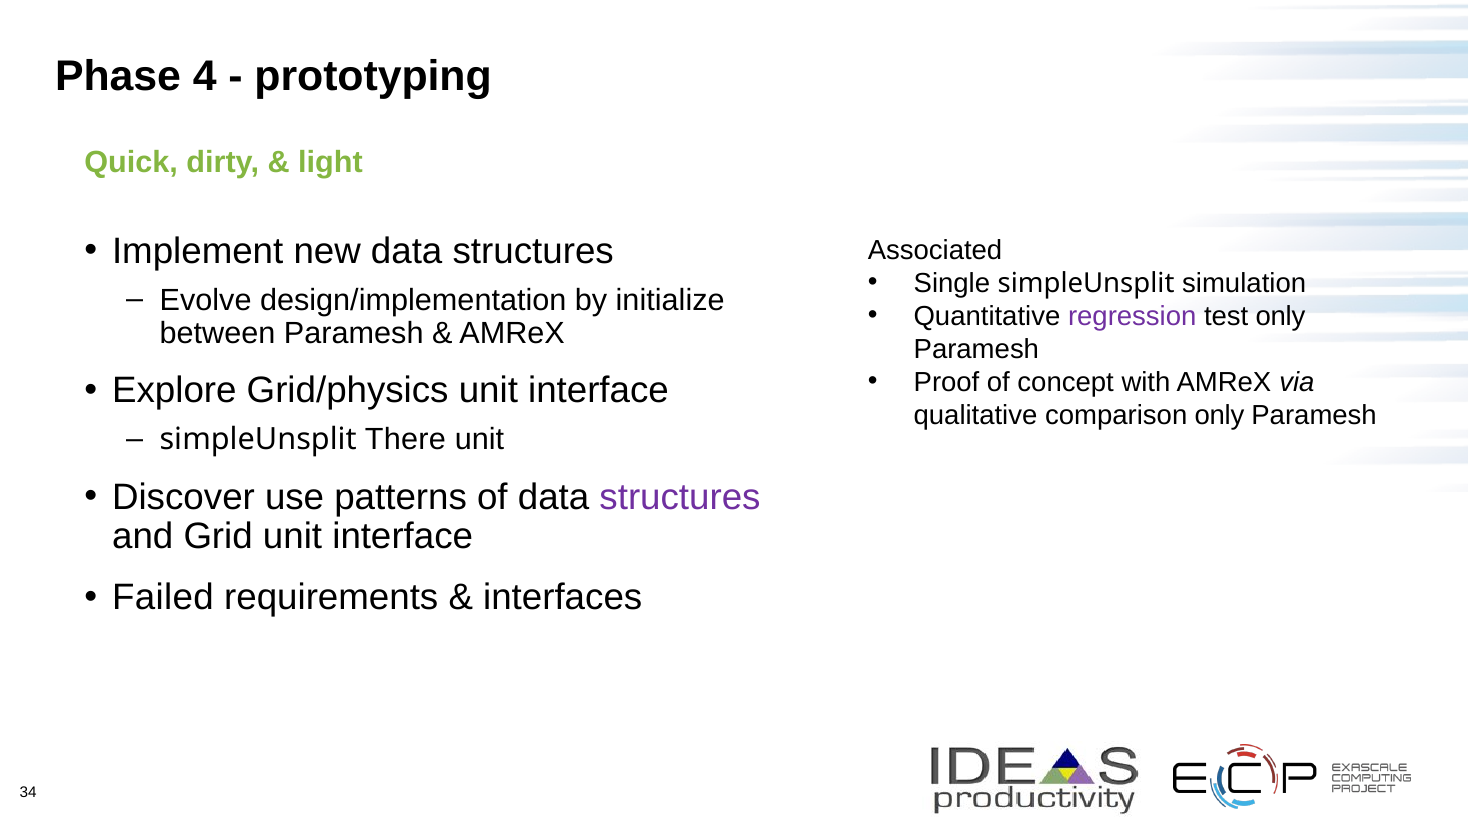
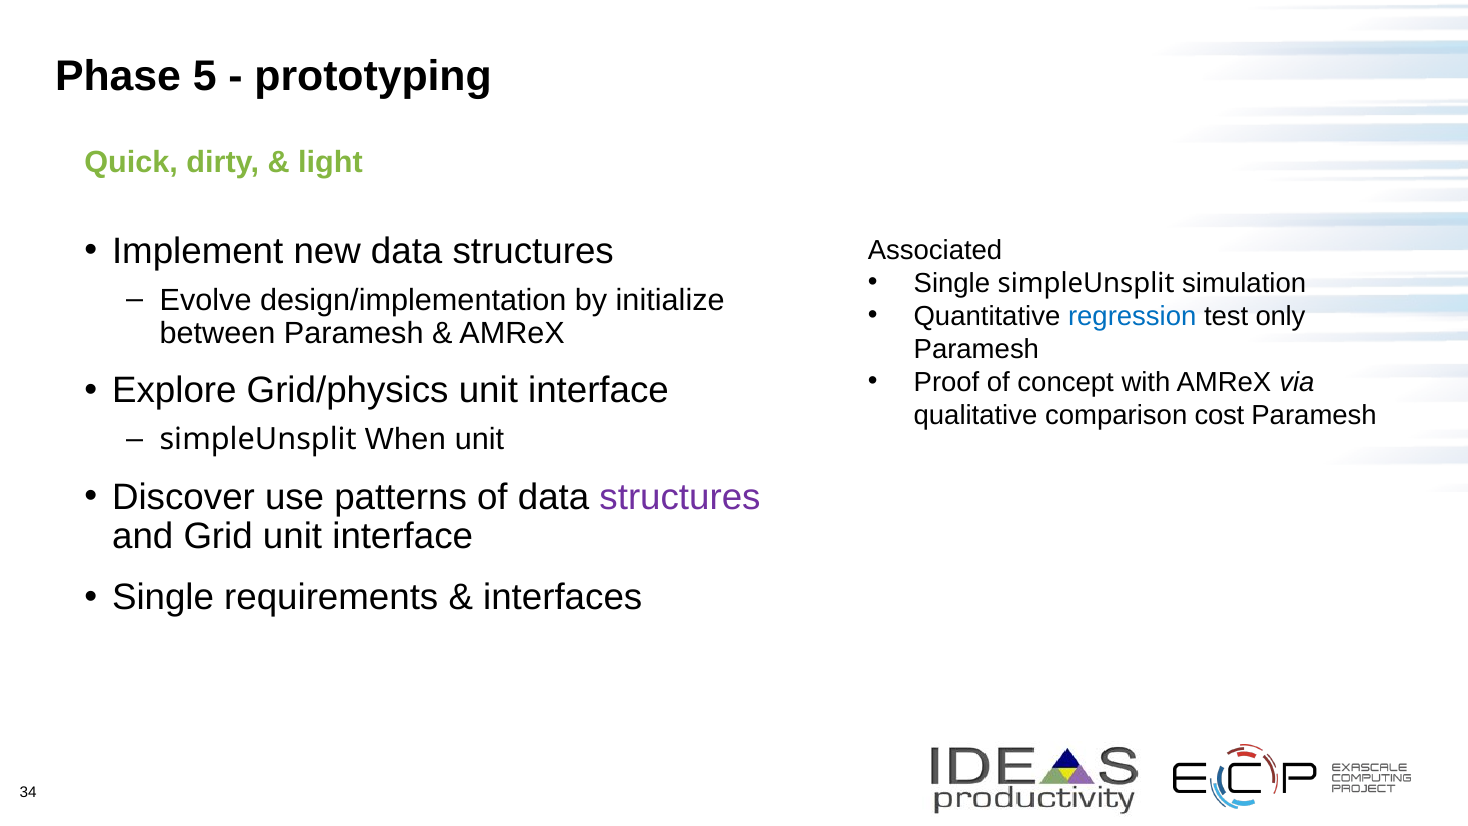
4: 4 -> 5
regression colour: purple -> blue
comparison only: only -> cost
There: There -> When
Failed at (163, 598): Failed -> Single
